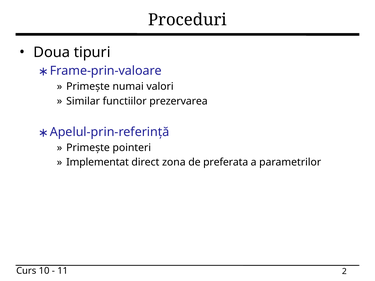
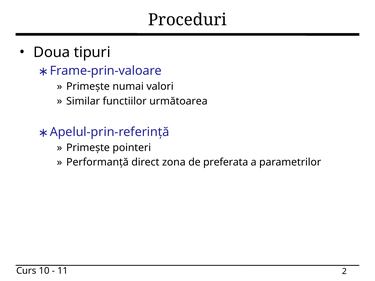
prezervarea: prezervarea -> următoarea
Implementat: Implementat -> Performanță
